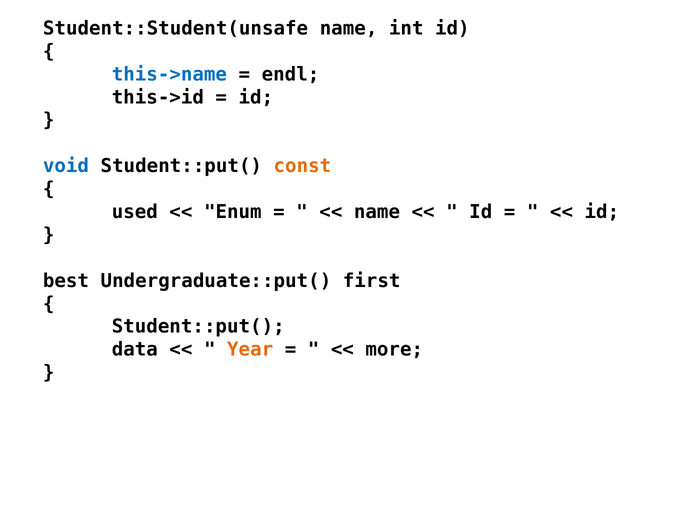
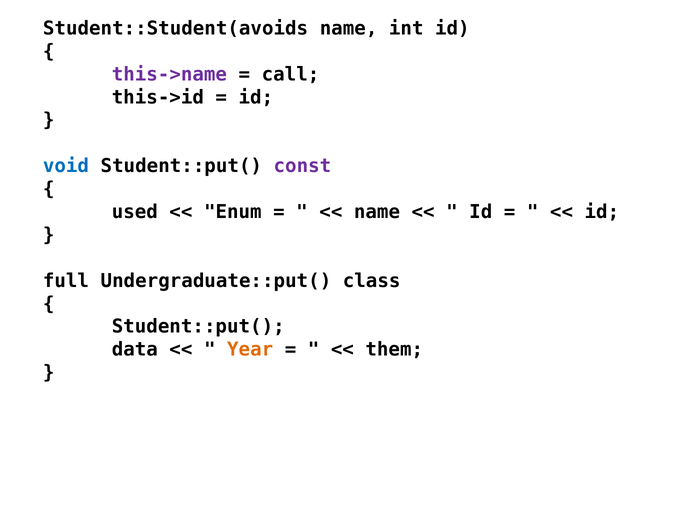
Student::Student(unsafe: Student::Student(unsafe -> Student::Student(avoids
this->name colour: blue -> purple
endl: endl -> call
const colour: orange -> purple
best: best -> full
first: first -> class
more: more -> them
